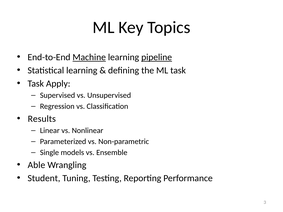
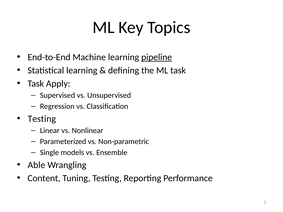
Machine underline: present -> none
Results at (42, 119): Results -> Testing
Student: Student -> Content
